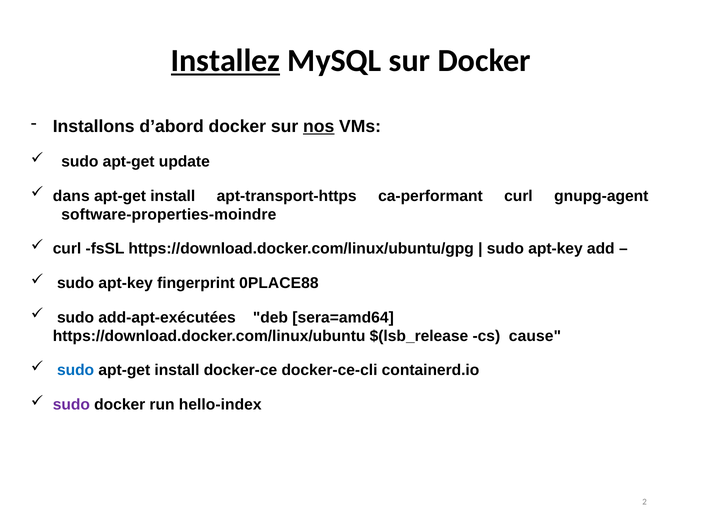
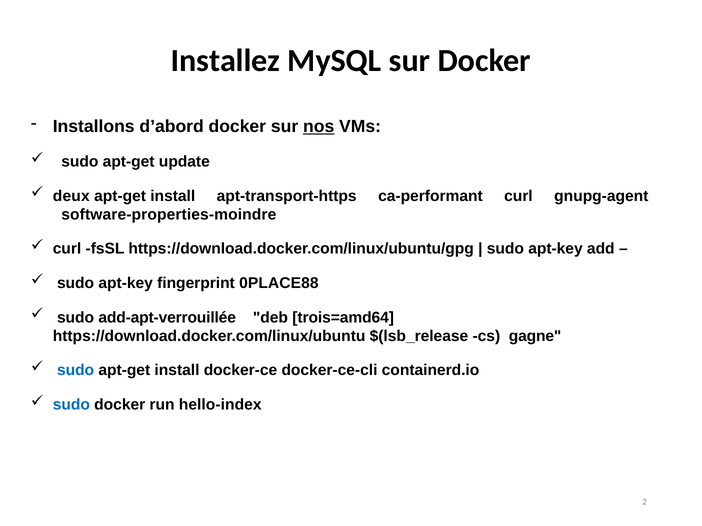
Installez underline: present -> none
dans: dans -> deux
add-apt-exécutées: add-apt-exécutées -> add-apt-verrouillée
sera=amd64: sera=amd64 -> trois=amd64
cause: cause -> gagne
sudo at (71, 405) colour: purple -> blue
